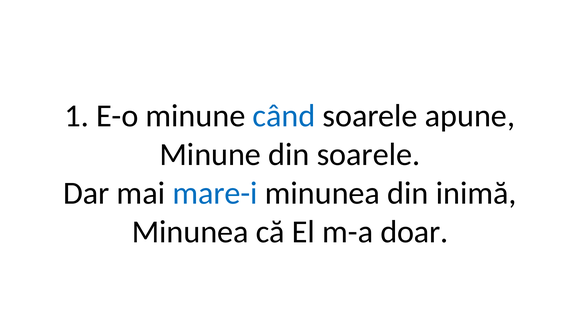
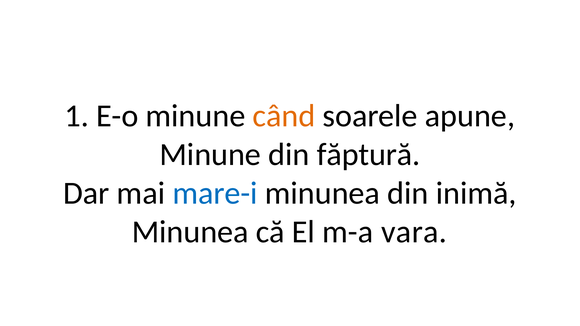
când colour: blue -> orange
din soarele: soarele -> făptură
doar: doar -> vara
